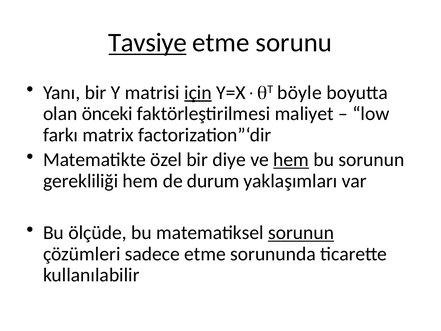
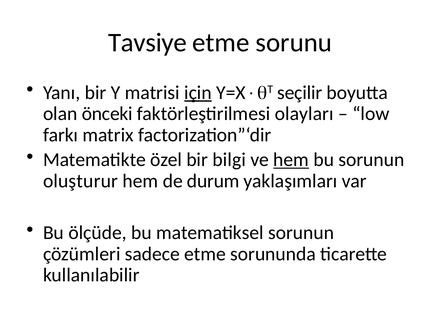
Tavsiye underline: present -> none
böyle: böyle -> seçilir
maliyet: maliyet -> olayları
diye: diye -> bilgi
gerekliliği: gerekliliği -> oluşturur
sorunun at (301, 233) underline: present -> none
